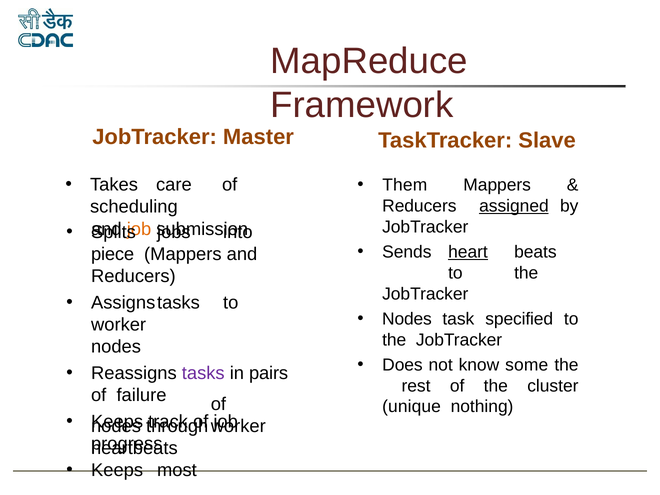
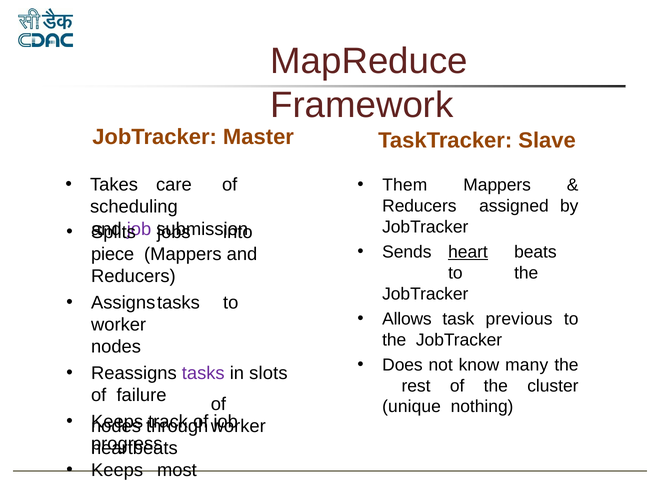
assigned underline: present -> none
job at (139, 229) colour: orange -> purple
Nodes at (407, 319): Nodes -> Allows
specified: specified -> previous
some: some -> many
pairs: pairs -> slots
